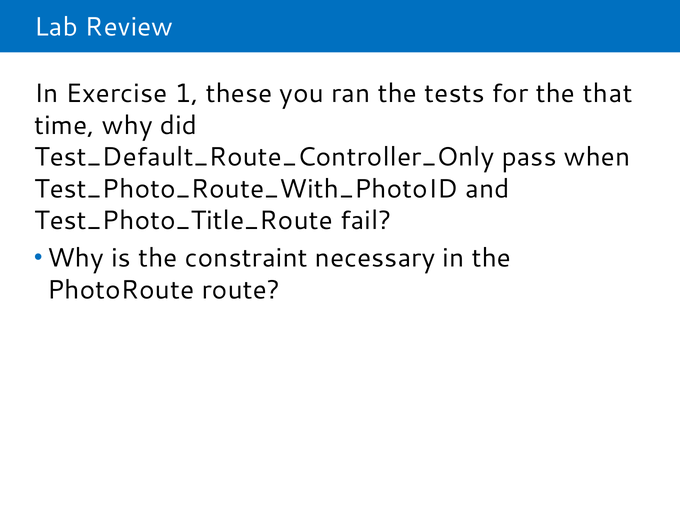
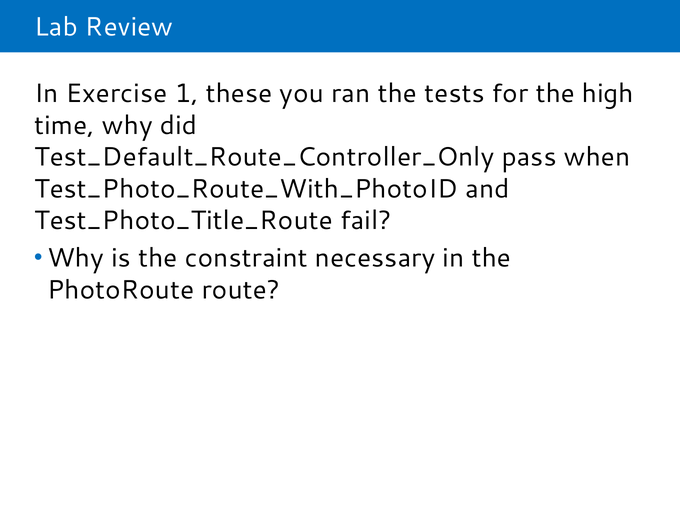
that: that -> high
